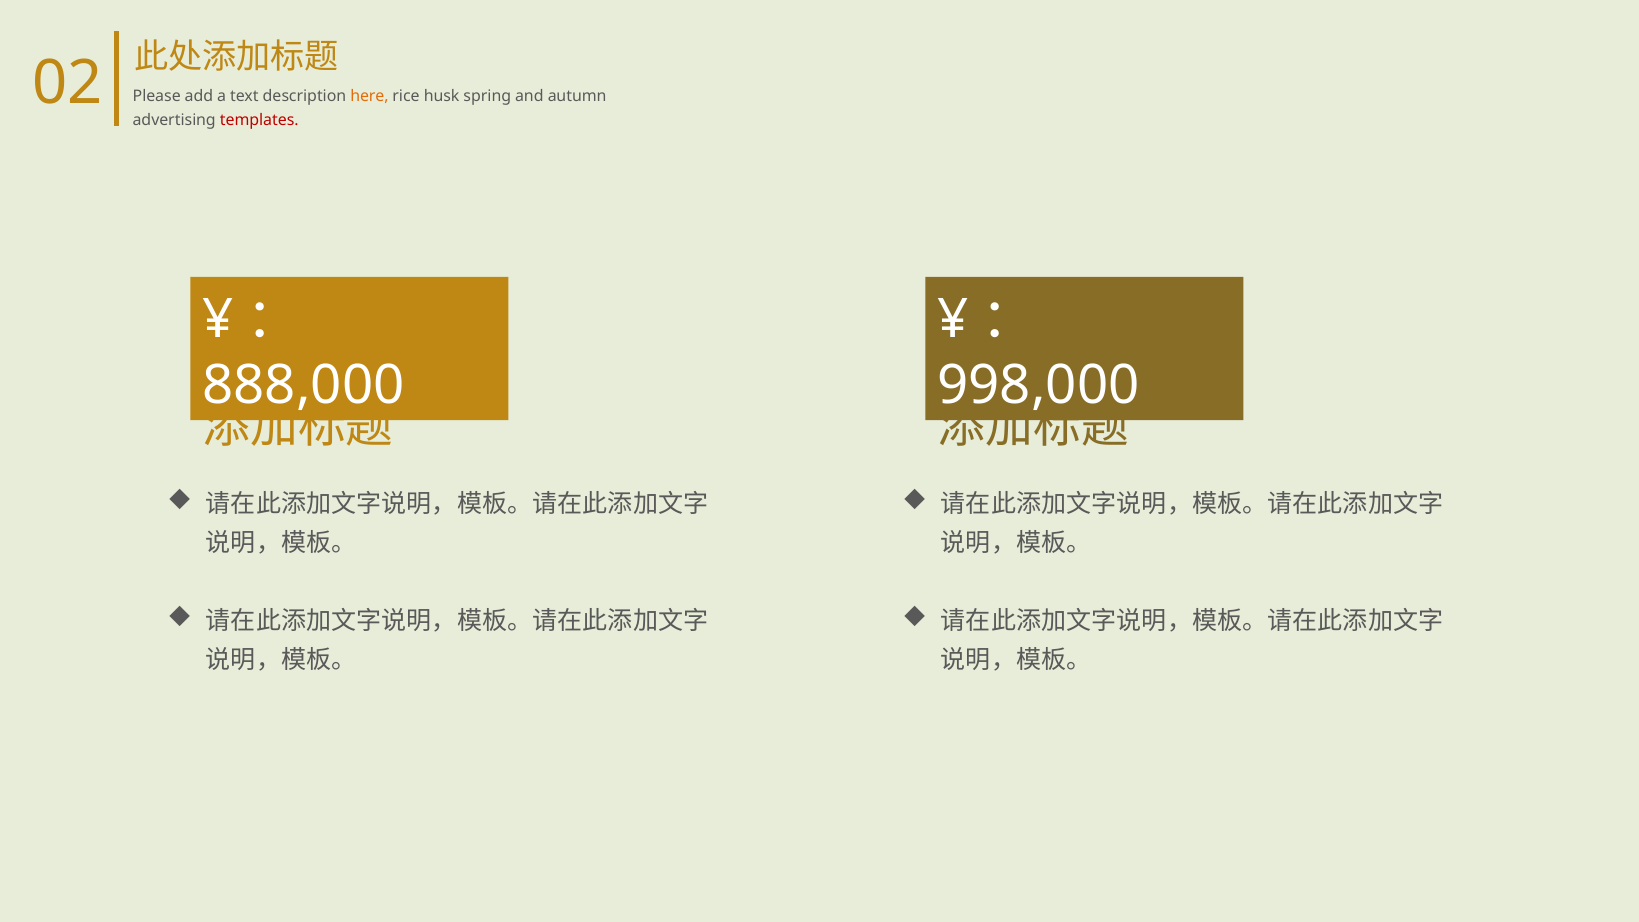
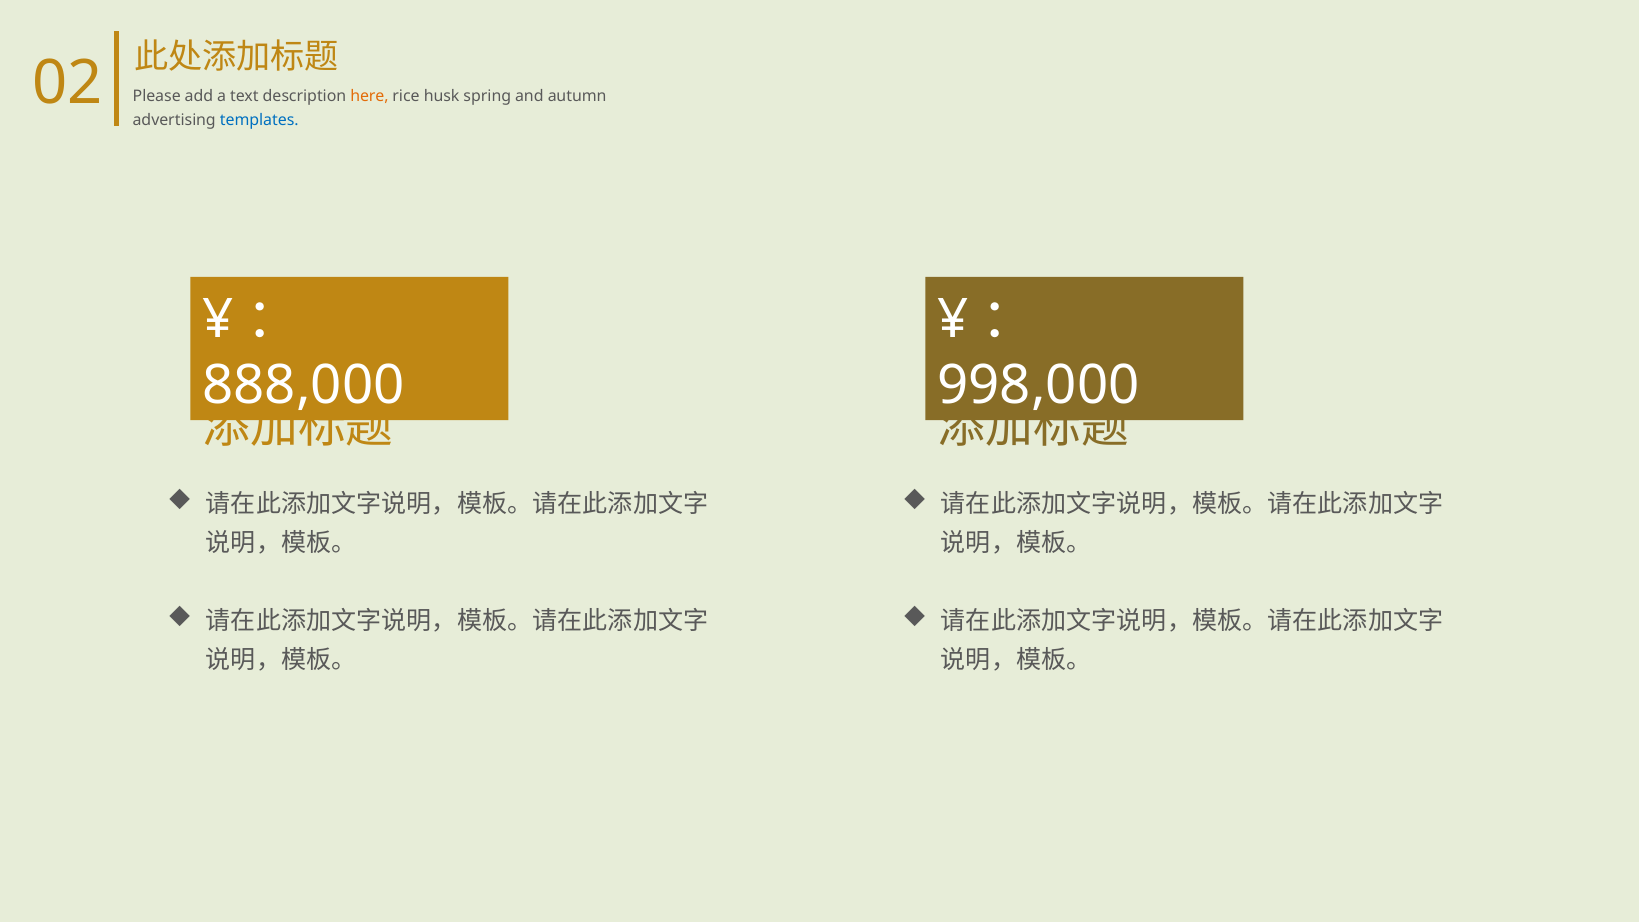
templates colour: red -> blue
